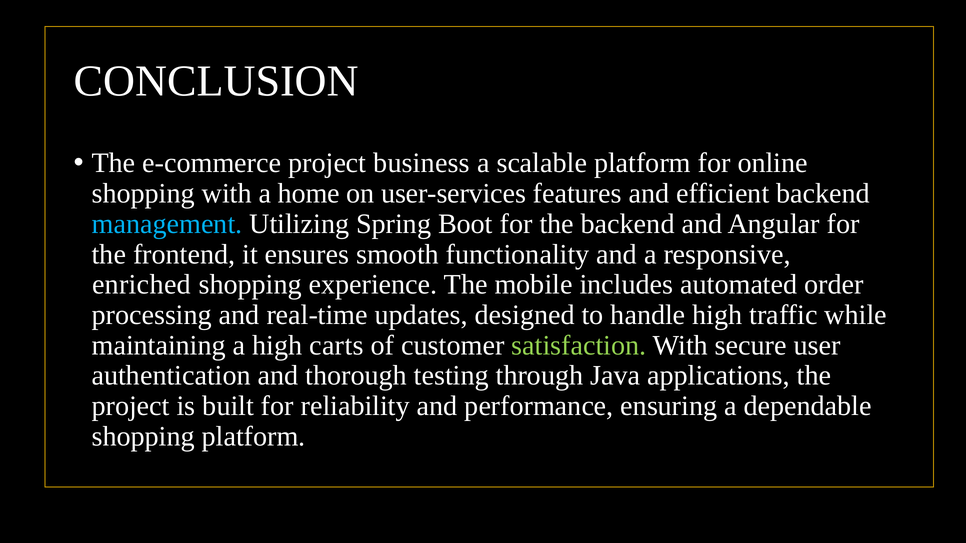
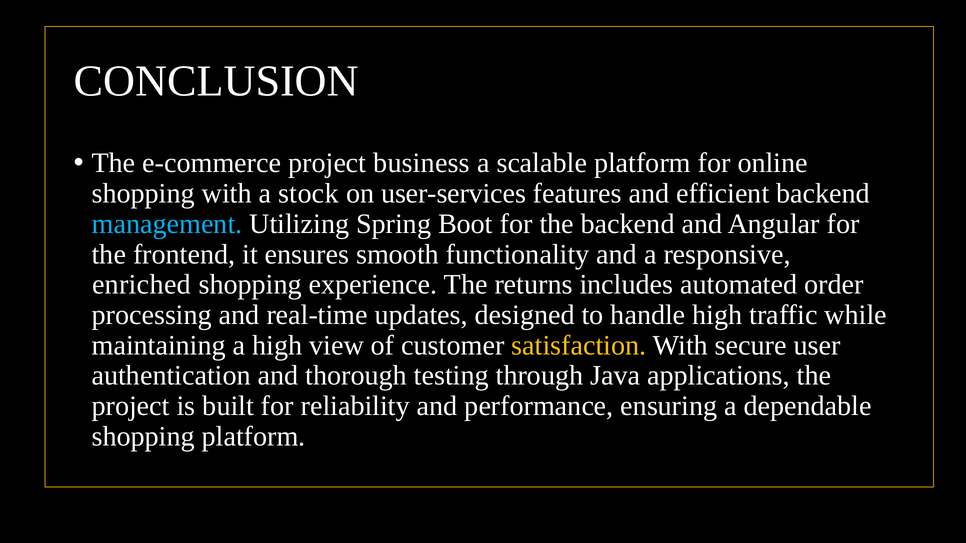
home: home -> stock
mobile: mobile -> returns
carts: carts -> view
satisfaction colour: light green -> yellow
